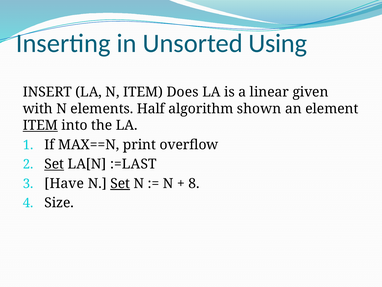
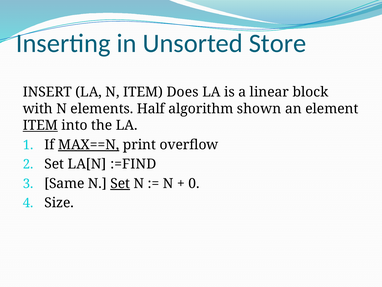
Using: Using -> Store
given: given -> block
MAX==N underline: none -> present
Set at (54, 164) underline: present -> none
:=LAST: :=LAST -> :=FIND
Have: Have -> Same
8: 8 -> 0
